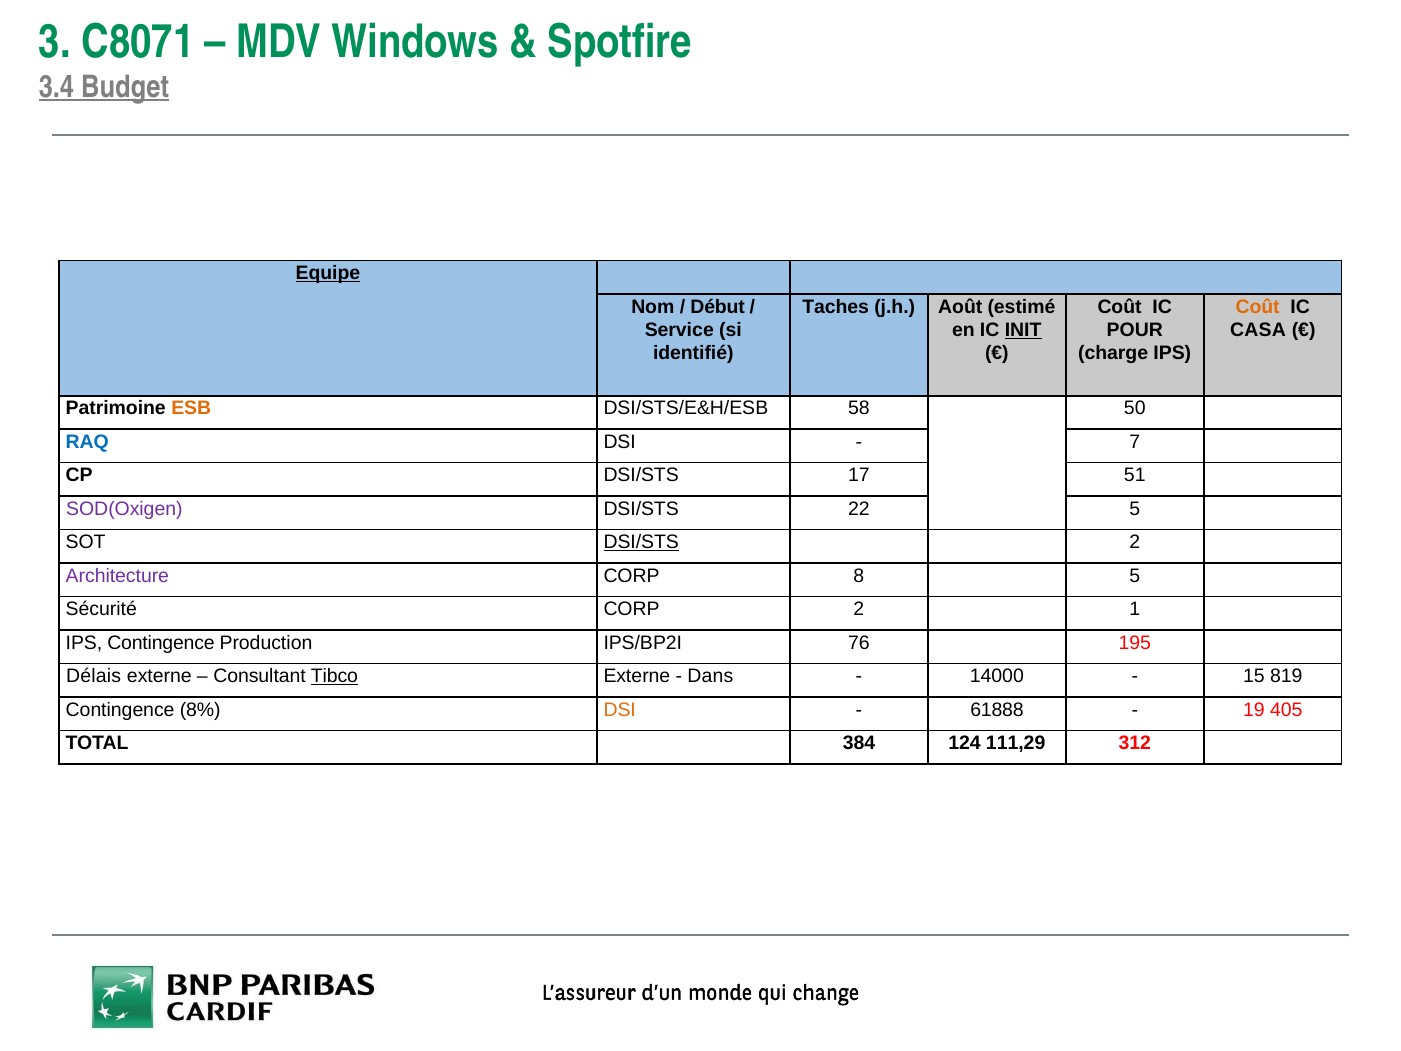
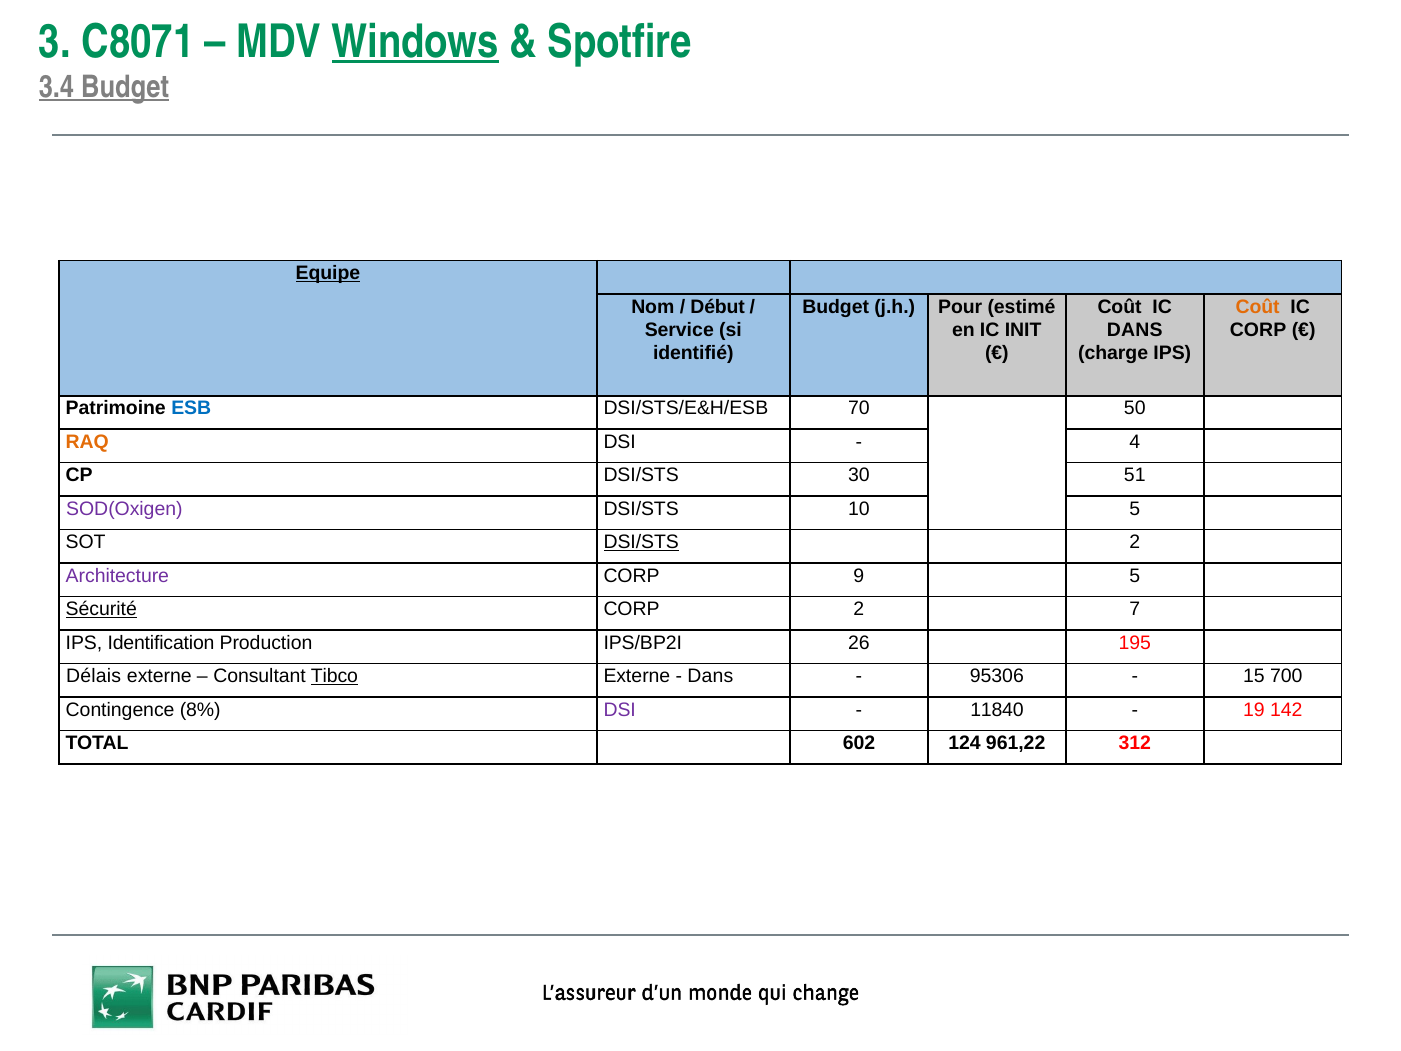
Windows underline: none -> present
Taches at (836, 307): Taches -> Budget
Août: Août -> Pour
INIT underline: present -> none
POUR at (1135, 330): POUR -> DANS
CASA at (1258, 330): CASA -> CORP
ESB colour: orange -> blue
58: 58 -> 70
RAQ colour: blue -> orange
7: 7 -> 4
17: 17 -> 30
22: 22 -> 10
8: 8 -> 9
Sécurité underline: none -> present
1: 1 -> 7
IPS Contingence: Contingence -> Identification
76: 76 -> 26
14000: 14000 -> 95306
819: 819 -> 700
DSI at (620, 710) colour: orange -> purple
61888: 61888 -> 11840
405: 405 -> 142
384: 384 -> 602
111,29: 111,29 -> 961,22
